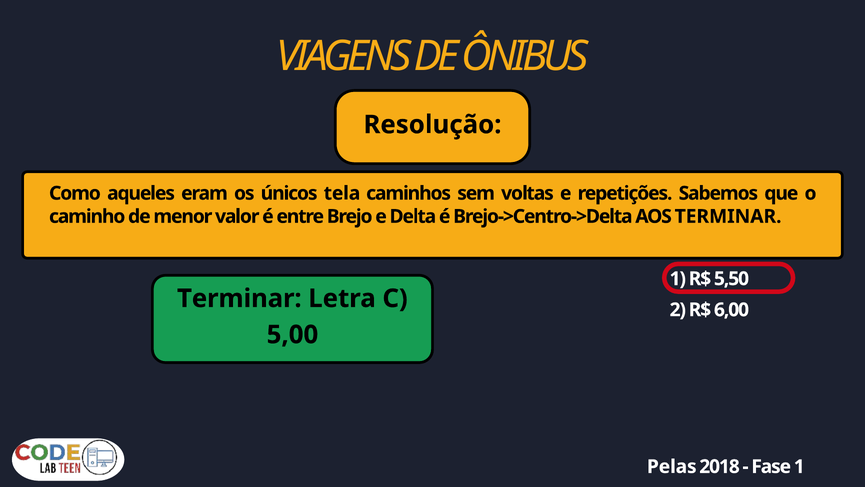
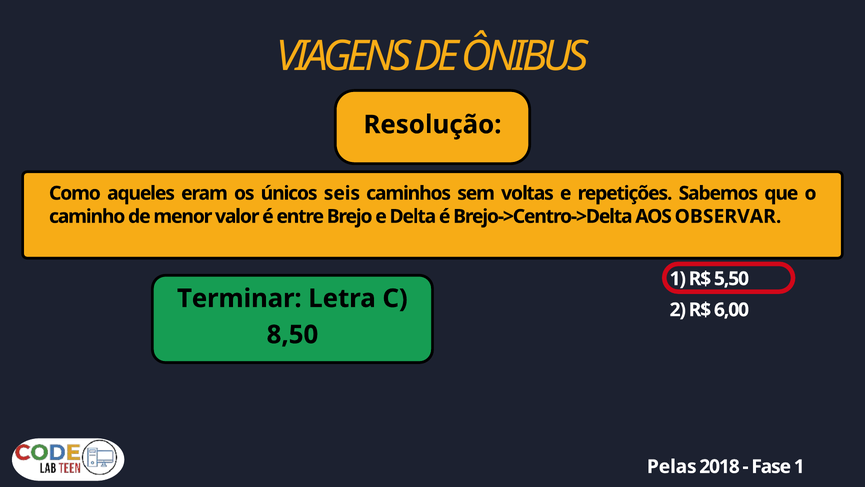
tela: tela -> seis
AOS TERMINAR: TERMINAR -> OBSERVAR
5,00: 5,00 -> 8,50
